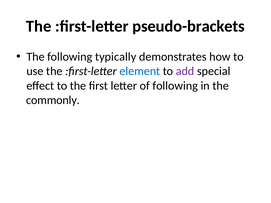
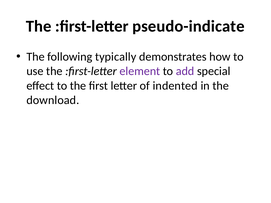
pseudo-brackets: pseudo-brackets -> pseudo-indicate
element colour: blue -> purple
of following: following -> indented
commonly: commonly -> download
